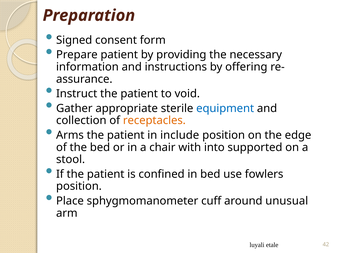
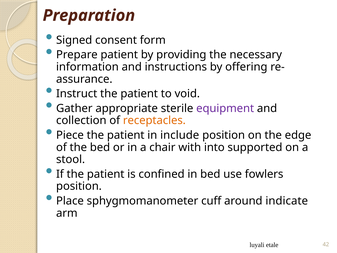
equipment colour: blue -> purple
Arms: Arms -> Piece
unusual: unusual -> indicate
